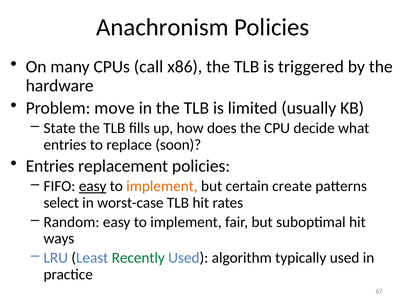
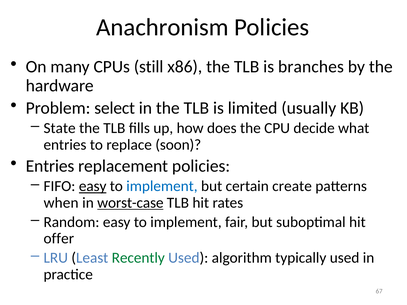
call: call -> still
triggered: triggered -> branches
move: move -> select
implement at (162, 186) colour: orange -> blue
select: select -> when
worst-case underline: none -> present
ways: ways -> offer
